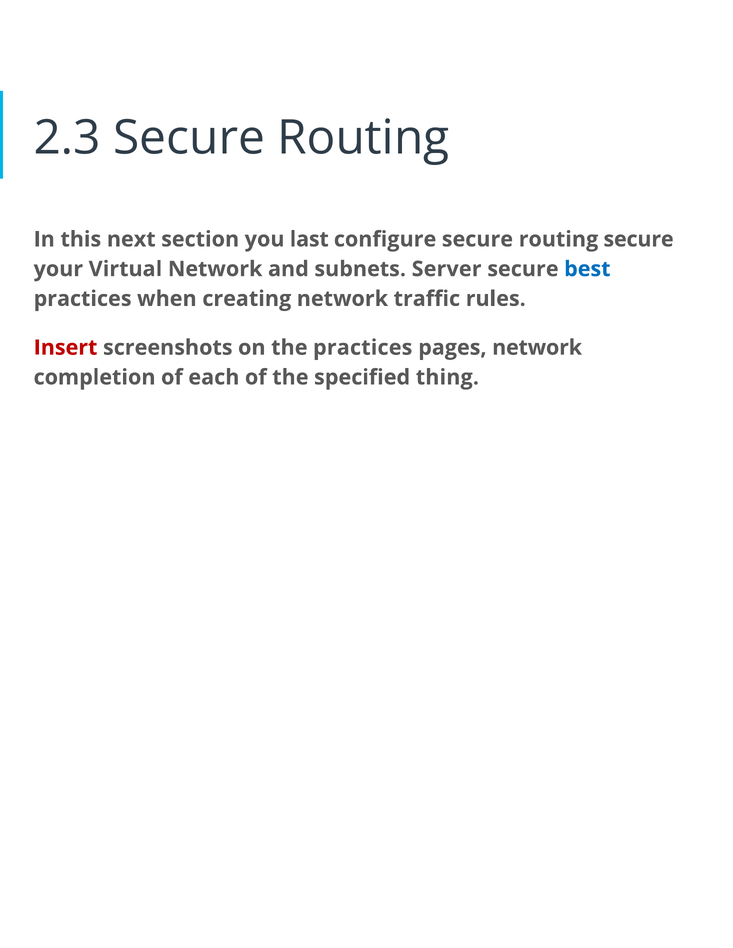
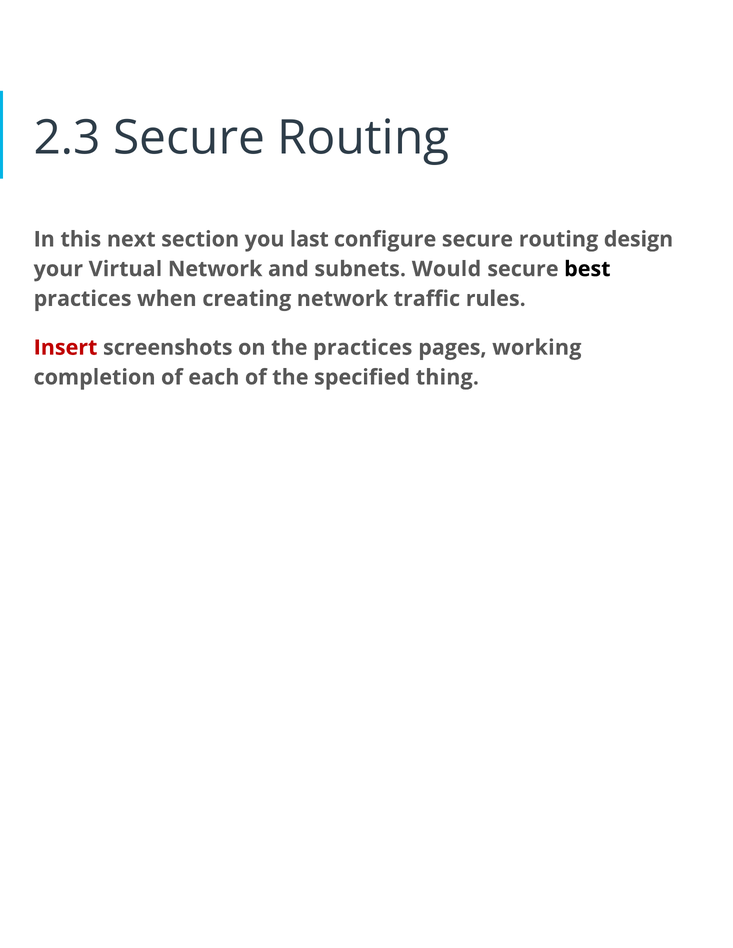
routing secure: secure -> design
Server: Server -> Would
best colour: blue -> black
pages network: network -> working
